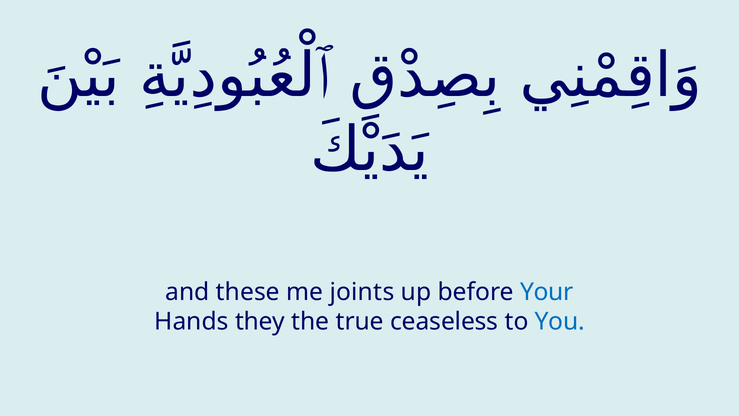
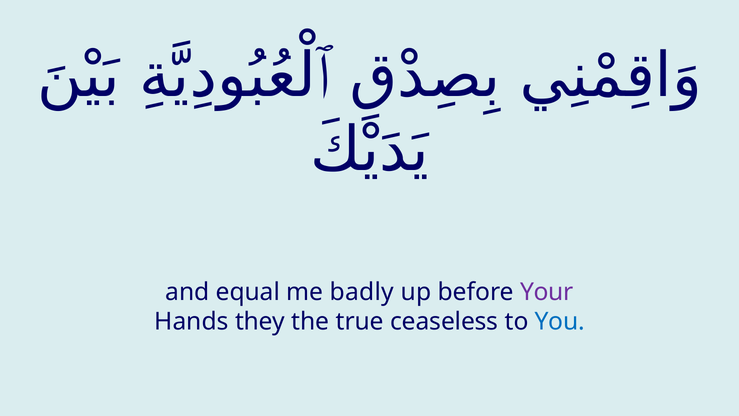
these: these -> equal
joints: joints -> badly
Your colour: blue -> purple
